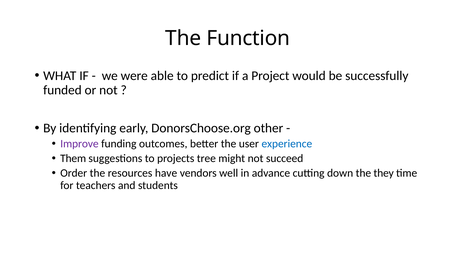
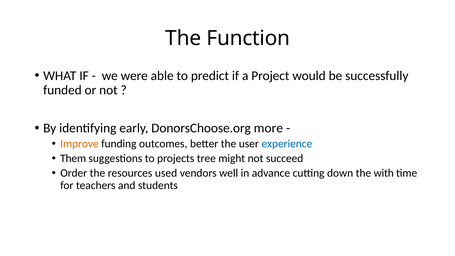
other: other -> more
Improve colour: purple -> orange
have: have -> used
they: they -> with
